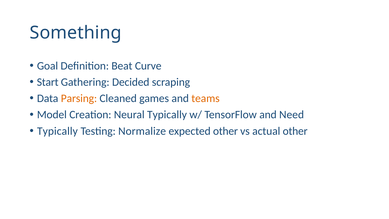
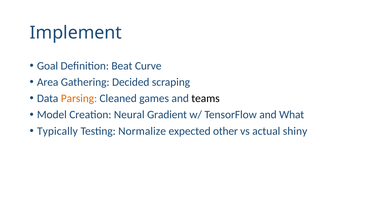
Something: Something -> Implement
Start: Start -> Area
teams colour: orange -> black
Neural Typically: Typically -> Gradient
Need: Need -> What
actual other: other -> shiny
